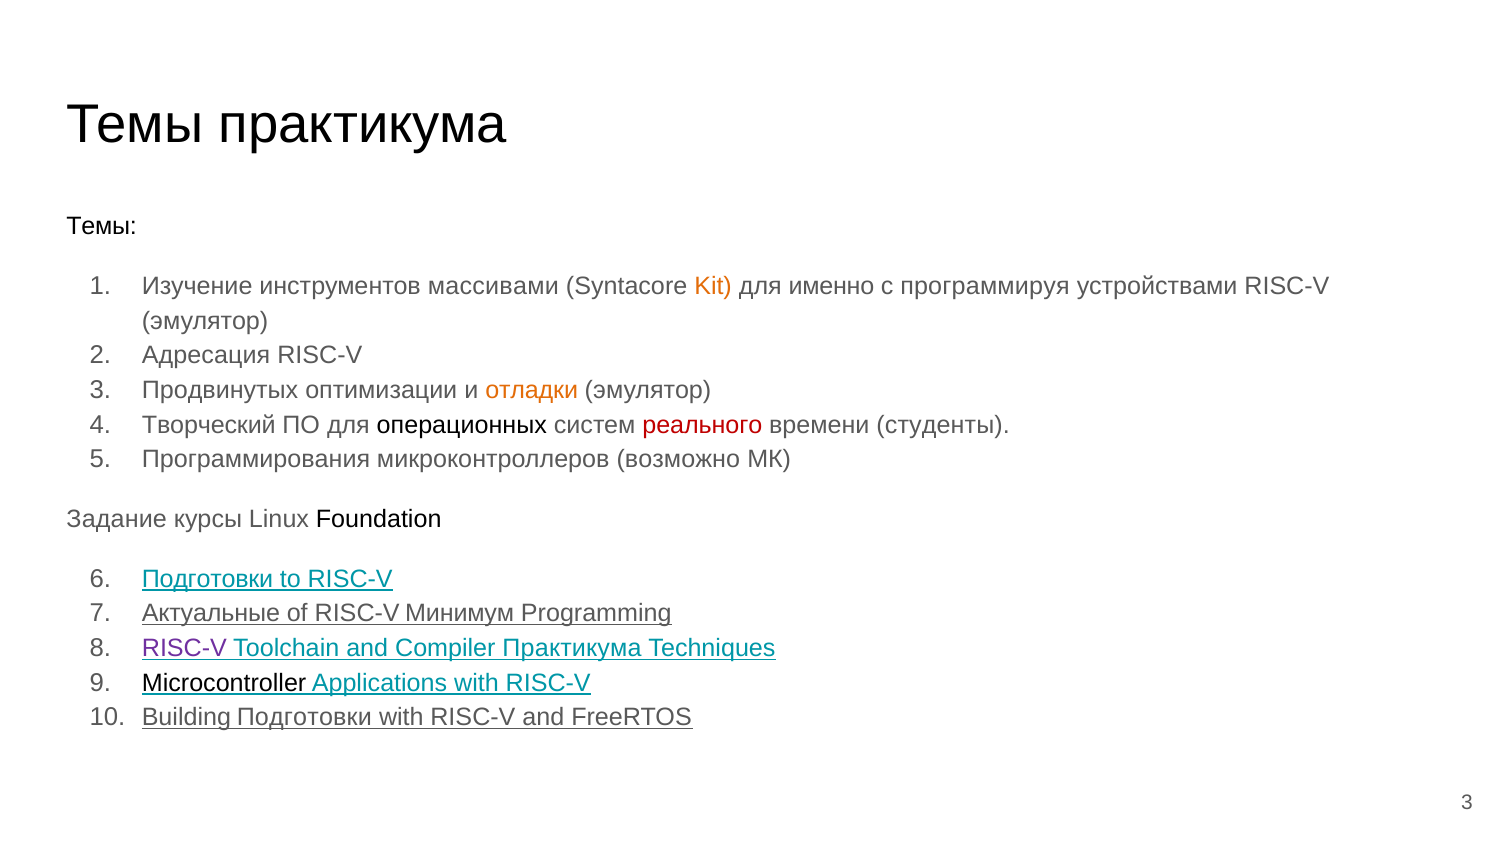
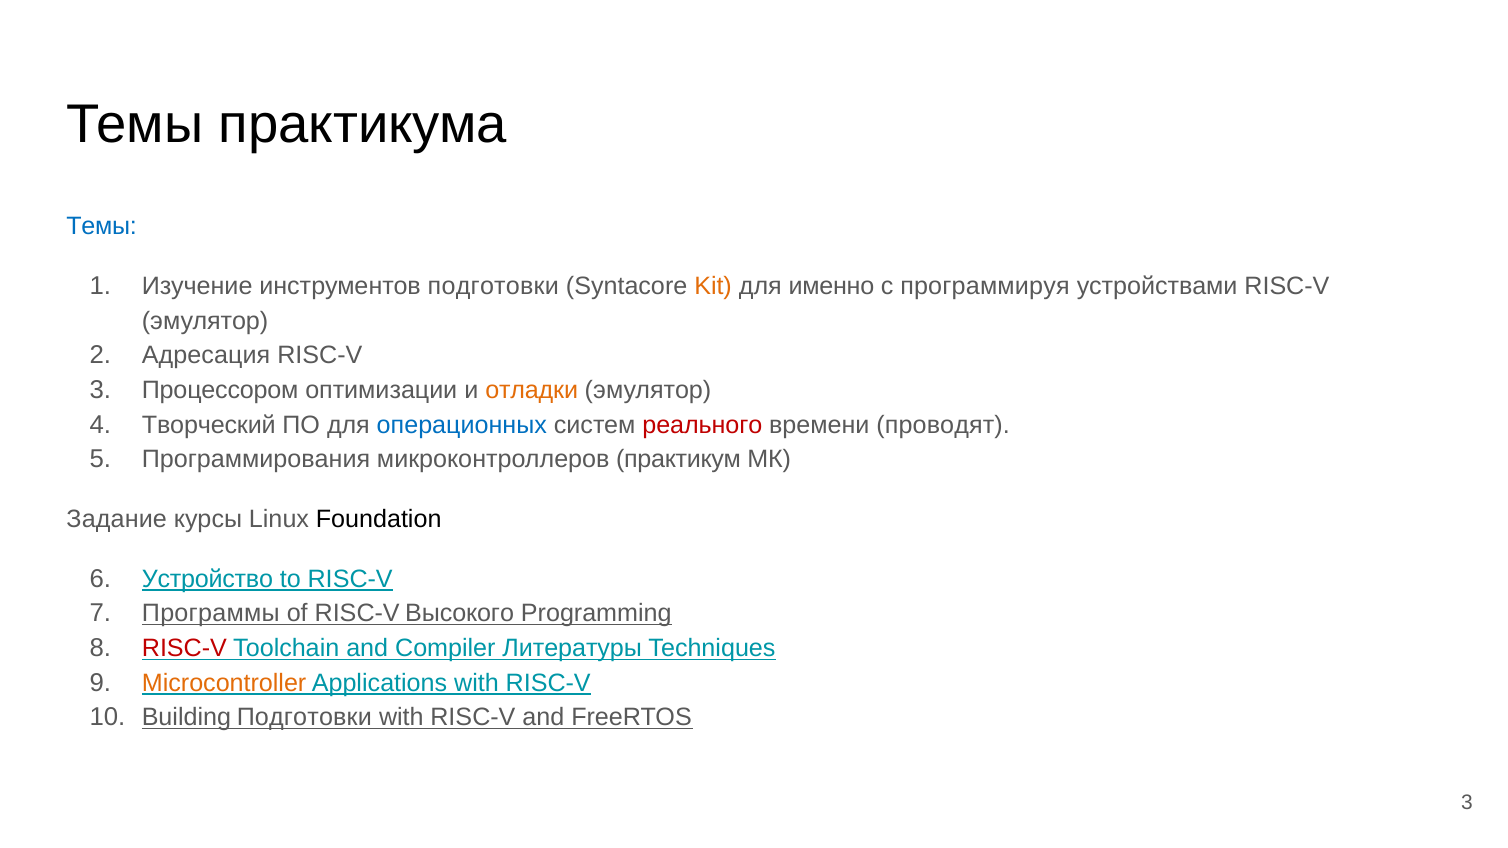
Темы at (102, 226) colour: black -> blue
инструментов массивами: массивами -> подготовки
Продвинутых: Продвинутых -> Процессором
операционных colour: black -> blue
студенты: студенты -> проводят
возможно: возможно -> практикум
Подготовки at (207, 579): Подготовки -> Устройство
Актуальные: Актуальные -> Программы
Минимум: Минимум -> Высокого
RISC-V at (184, 649) colour: purple -> red
Compiler Практикума: Практикума -> Литературы
Microcontroller colour: black -> orange
